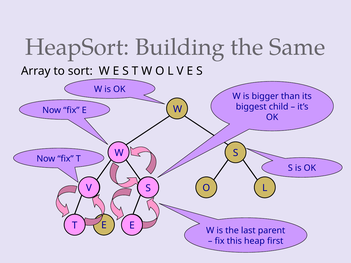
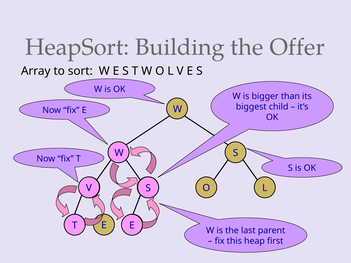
Same: Same -> Offer
